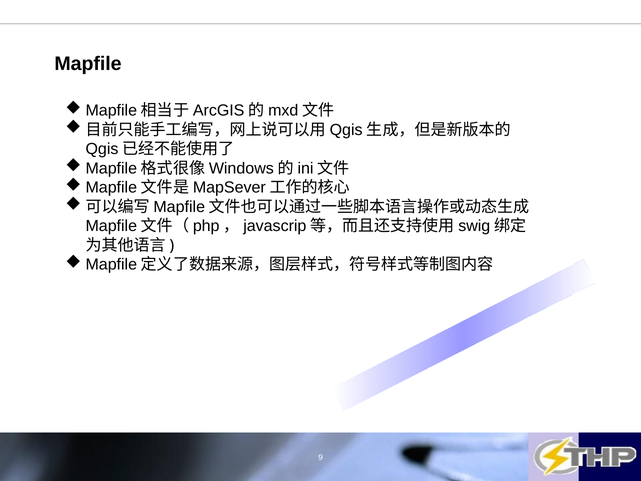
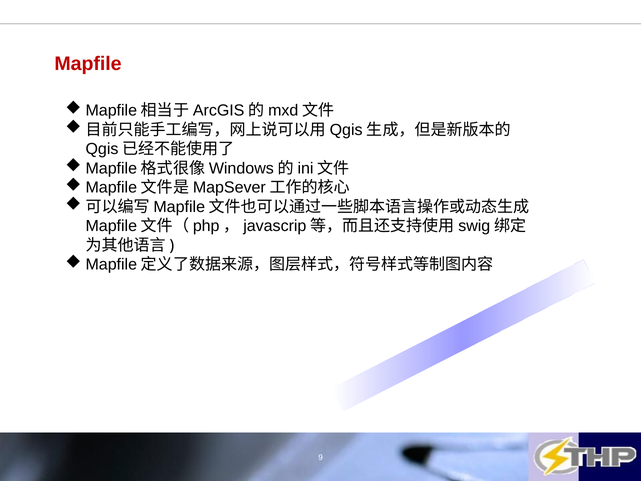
Mapfile colour: black -> red
